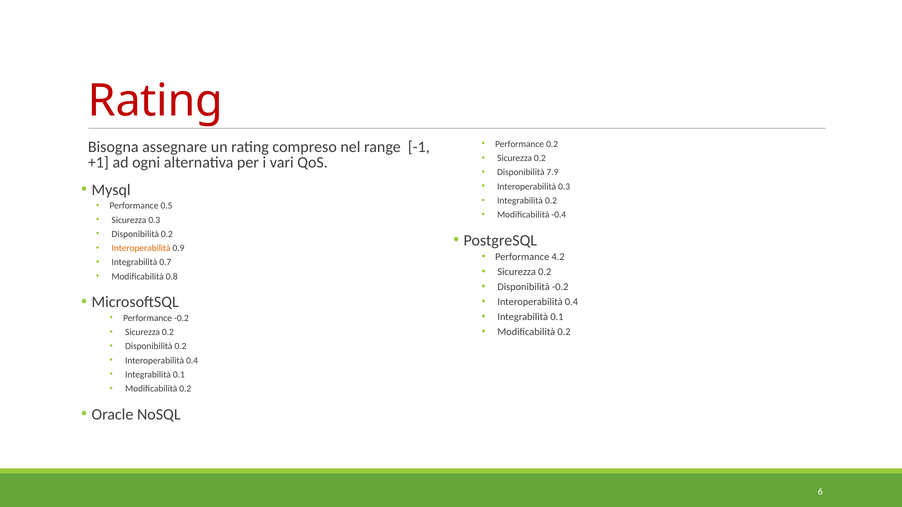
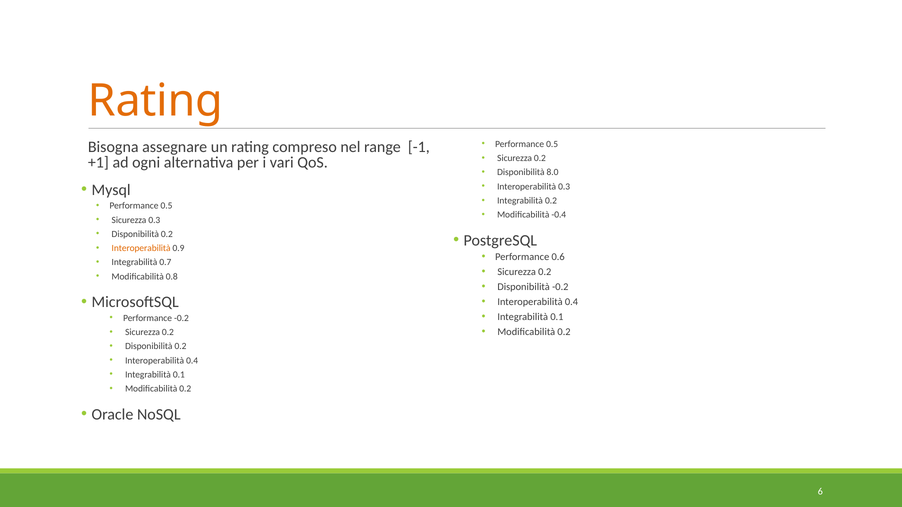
Rating at (155, 101) colour: red -> orange
0.2 at (552, 144): 0.2 -> 0.5
7.9: 7.9 -> 8.0
4.2: 4.2 -> 0.6
